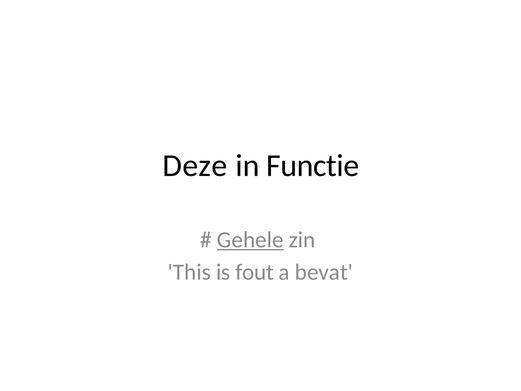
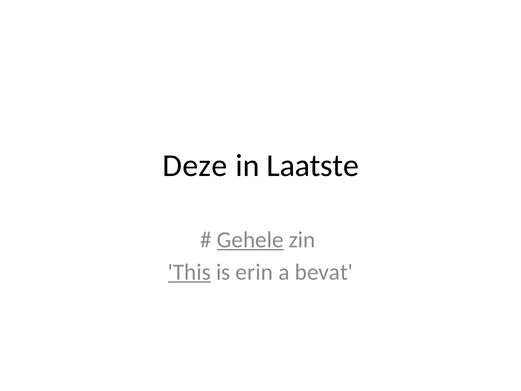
Functie: Functie -> Laatste
This underline: none -> present
fout: fout -> erin
